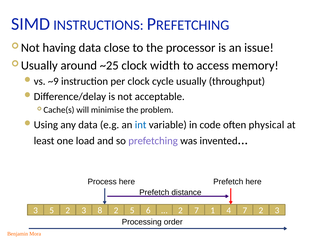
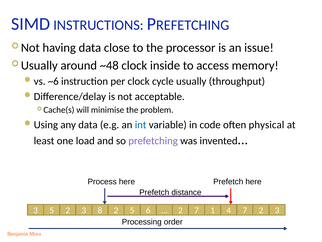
~25: ~25 -> ~48
width: width -> inside
~9: ~9 -> ~6
